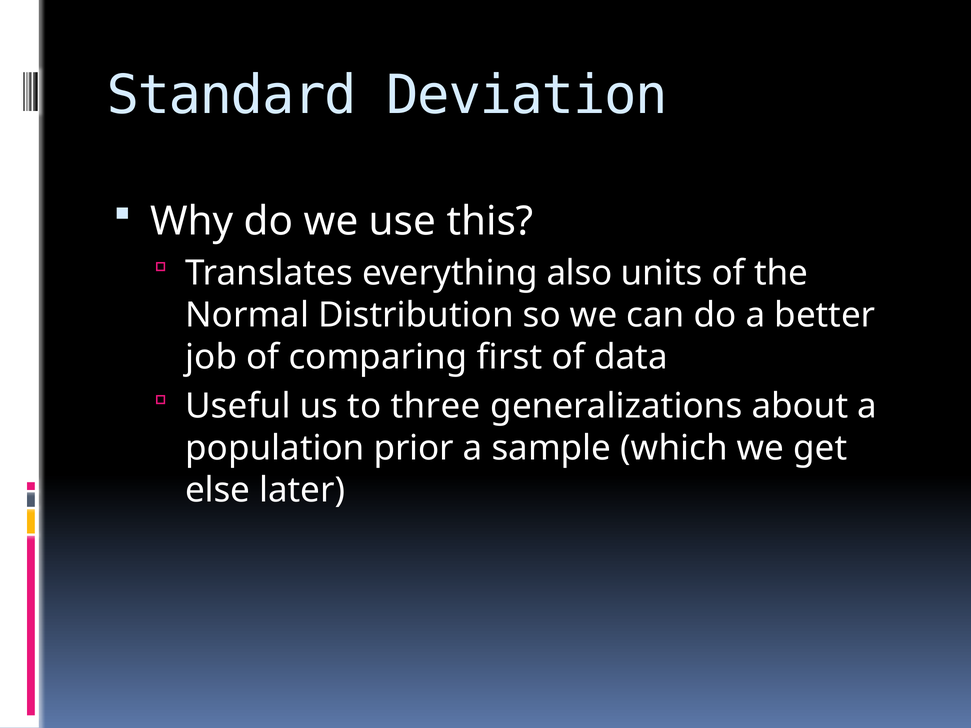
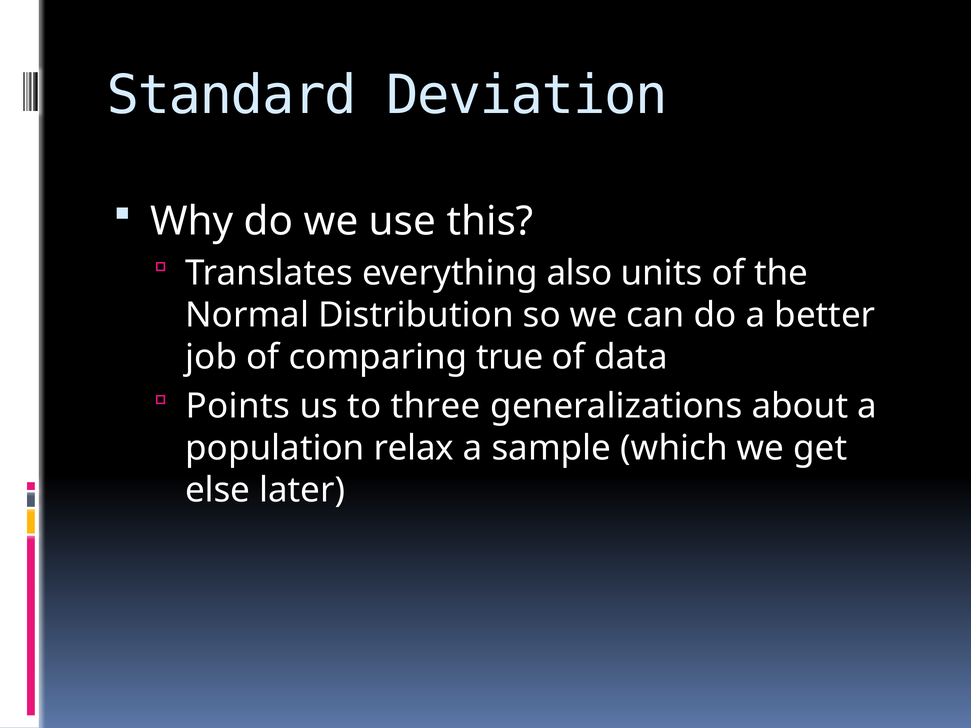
first: first -> true
Useful: Useful -> Points
prior: prior -> relax
